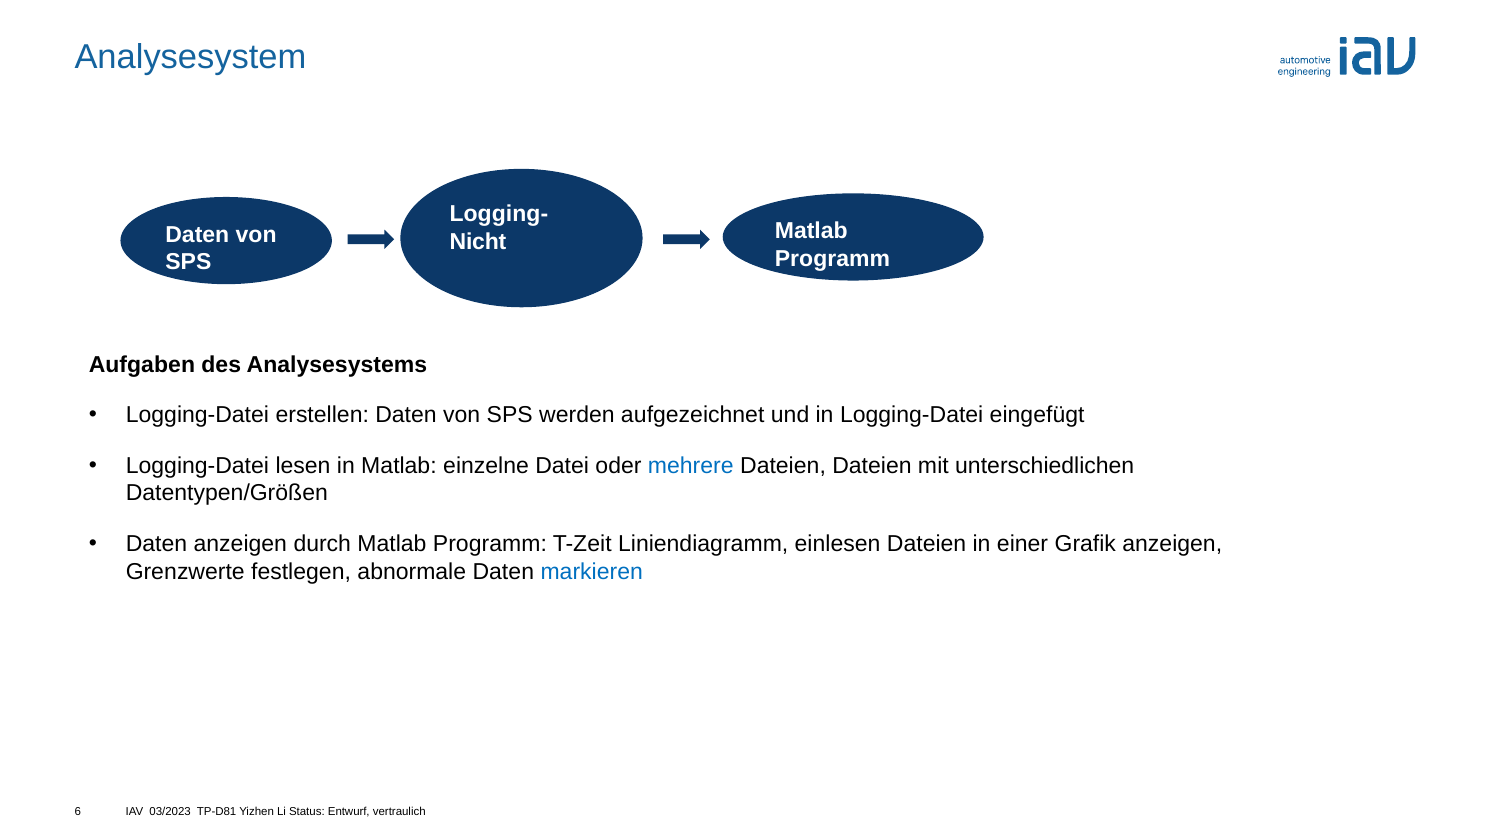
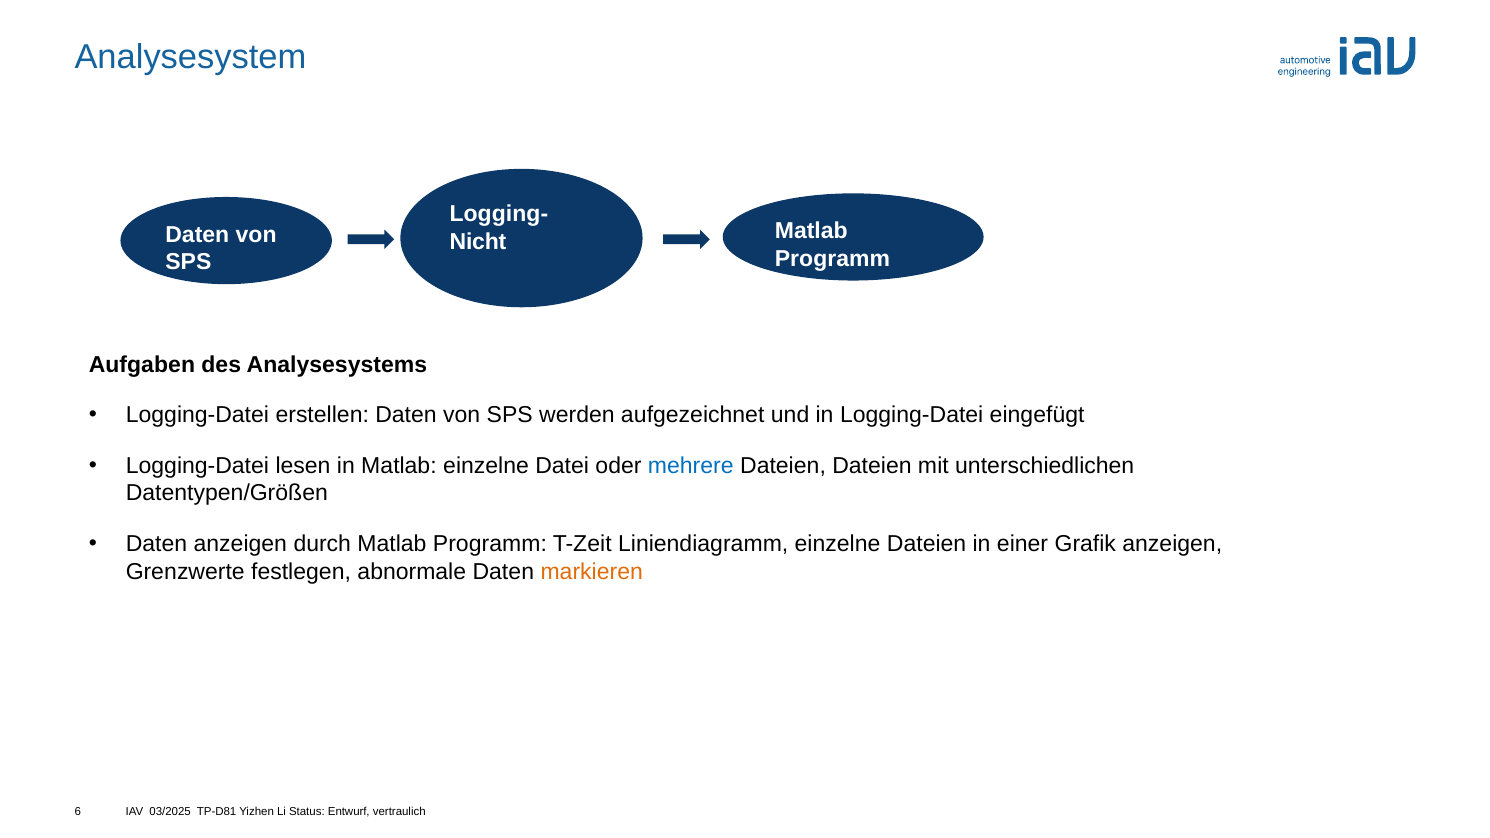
Liniendiagramm einlesen: einlesen -> einzelne
markieren colour: blue -> orange
03/2023: 03/2023 -> 03/2025
